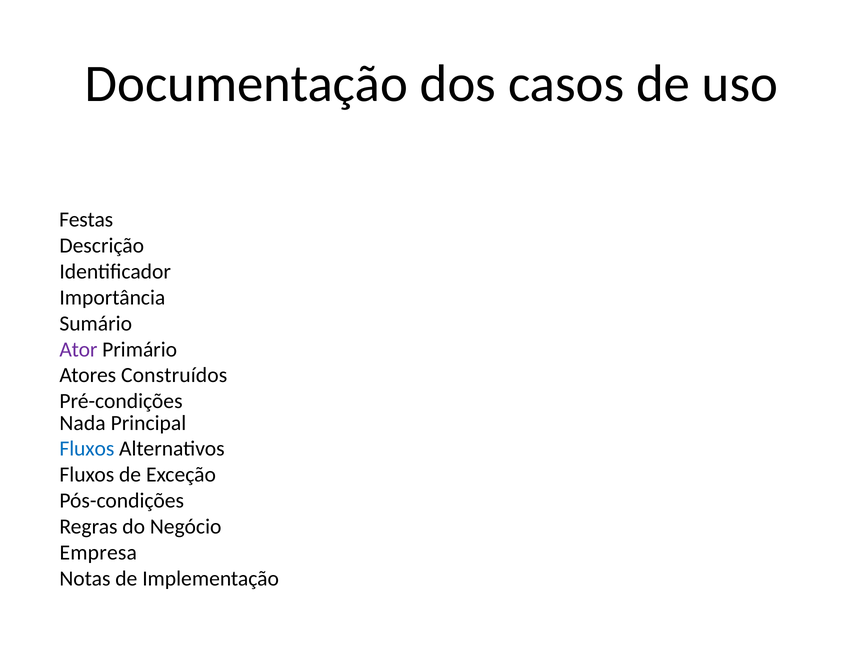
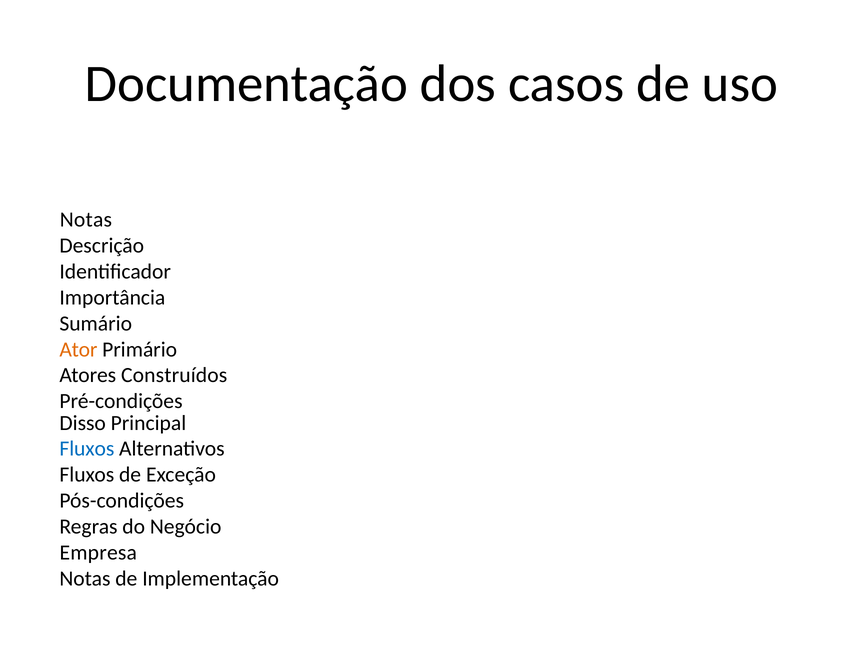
Festas at (86, 220): Festas -> Notas
Ator colour: purple -> orange
Nada: Nada -> Disso
